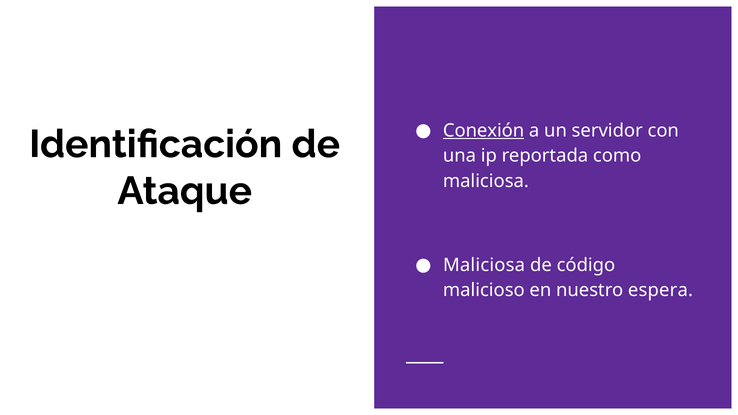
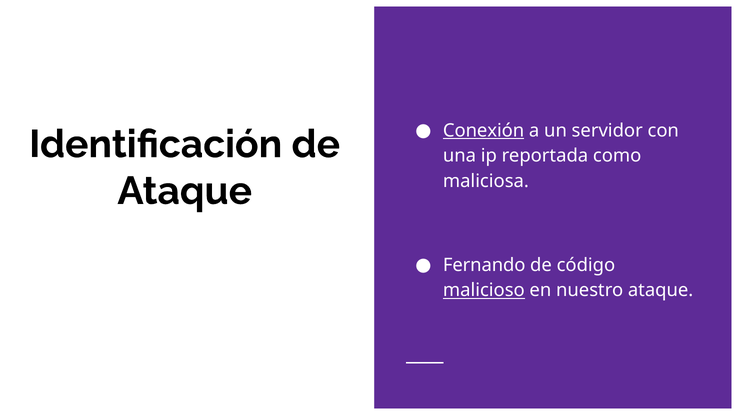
Maliciosa at (484, 265): Maliciosa -> Fernando
malicioso underline: none -> present
nuestro espera: espera -> ataque
